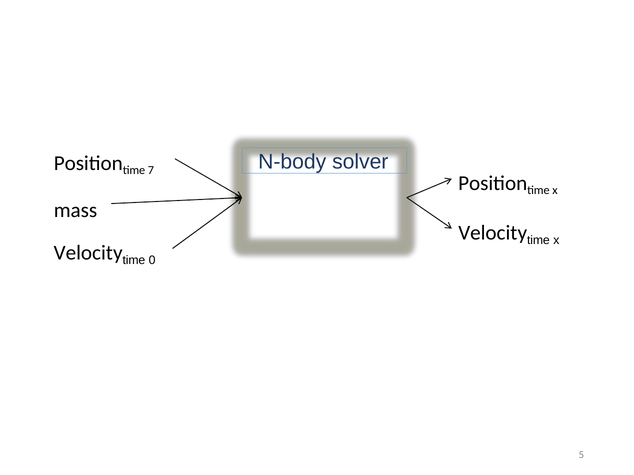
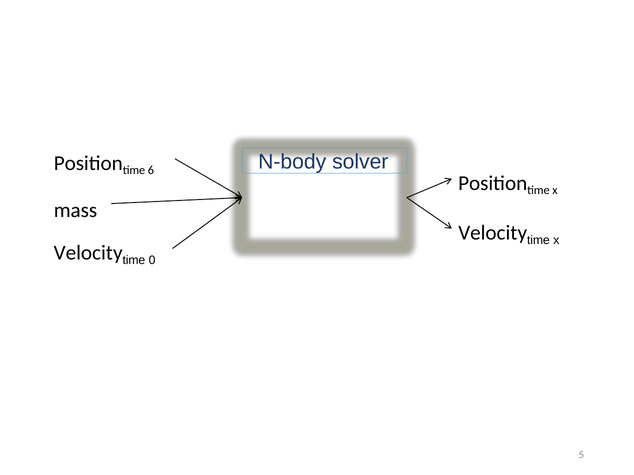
7: 7 -> 6
